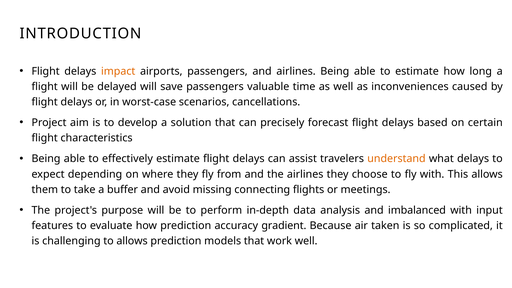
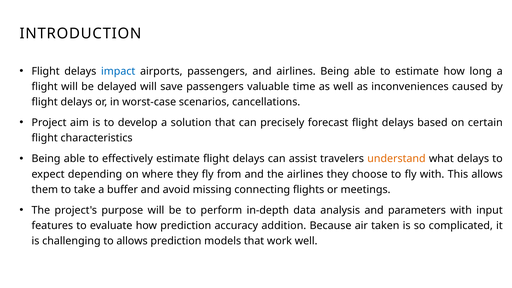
impact colour: orange -> blue
imbalanced: imbalanced -> parameters
gradient: gradient -> addition
